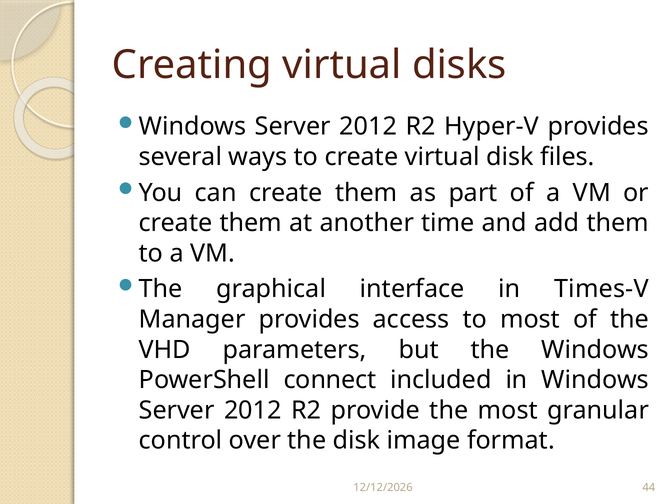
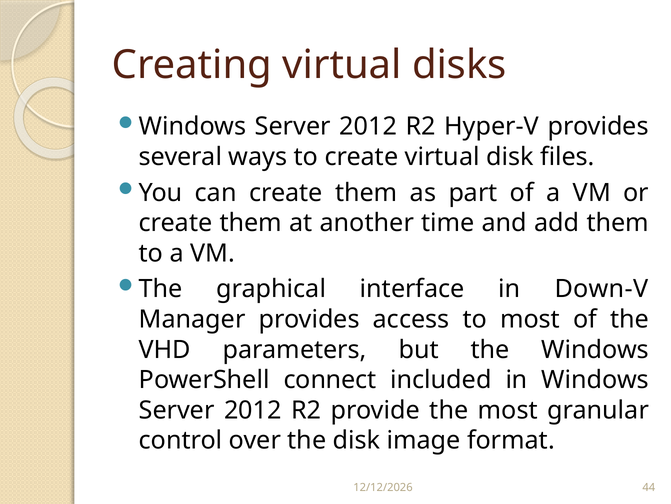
Times-V: Times-V -> Down-V
